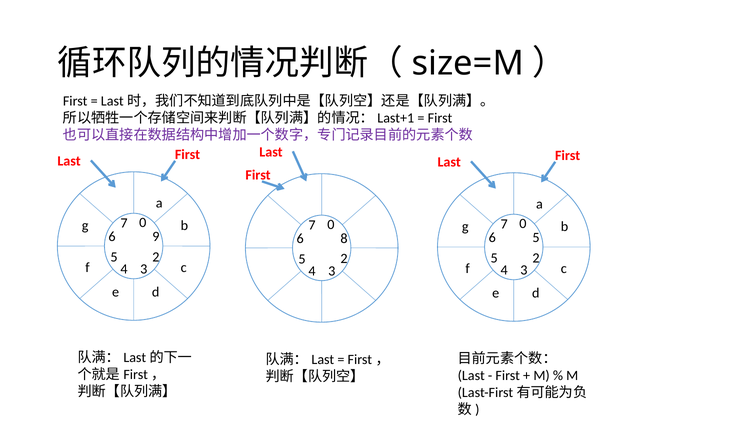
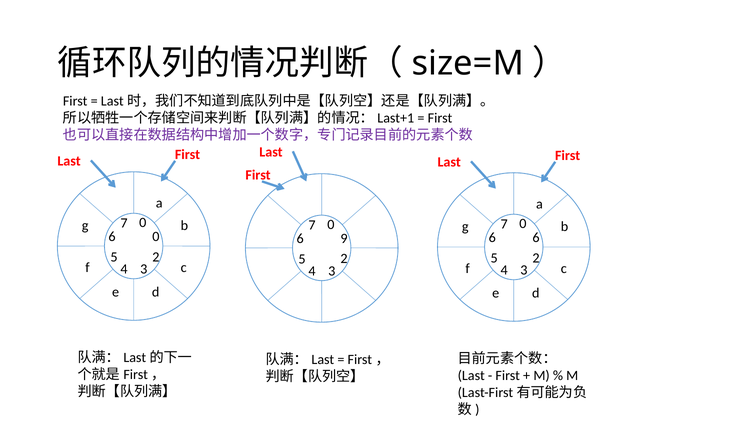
6 9: 9 -> 0
6 5: 5 -> 6
8: 8 -> 9
